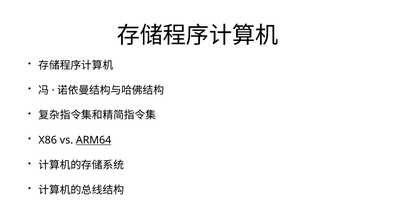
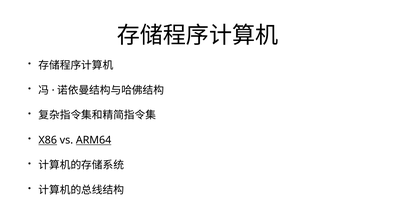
X86 underline: none -> present
